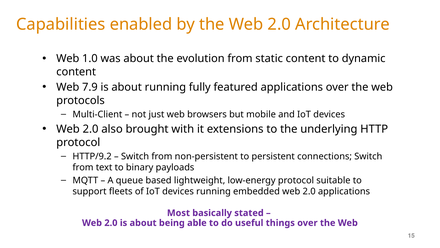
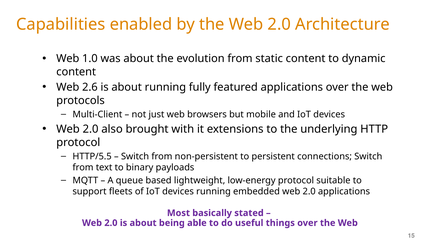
7.9: 7.9 -> 2.6
HTTP/9.2: HTTP/9.2 -> HTTP/5.5
